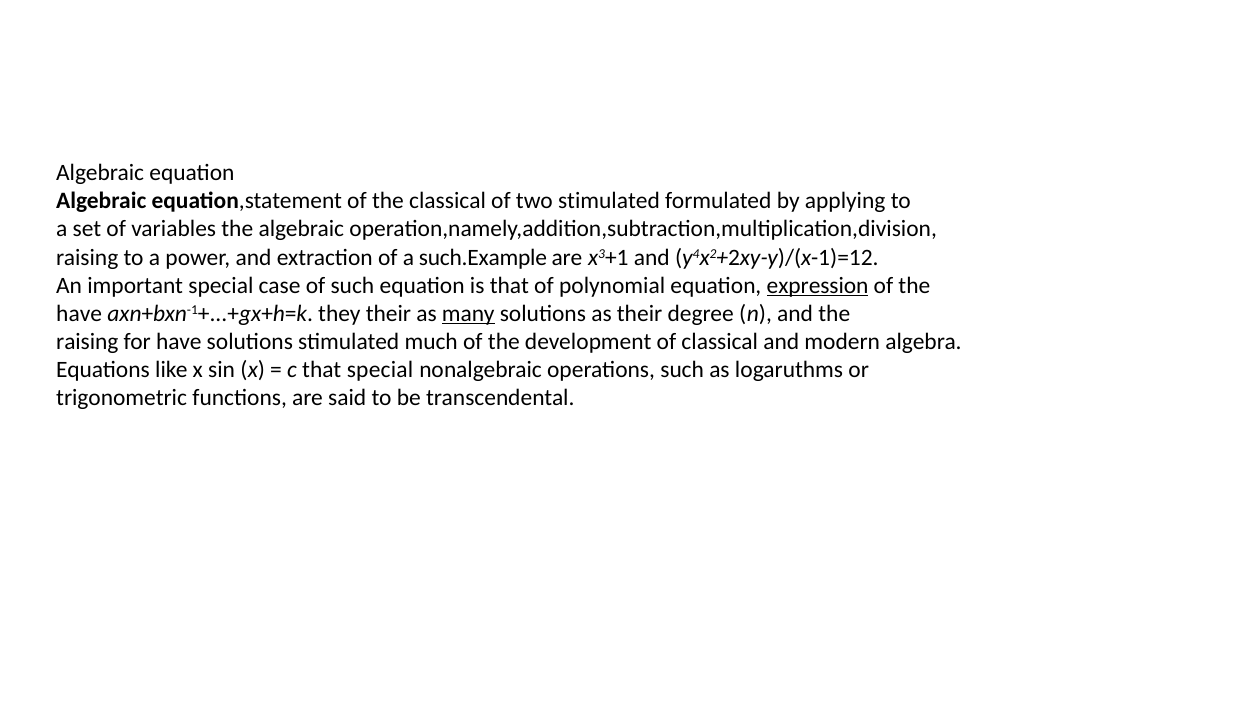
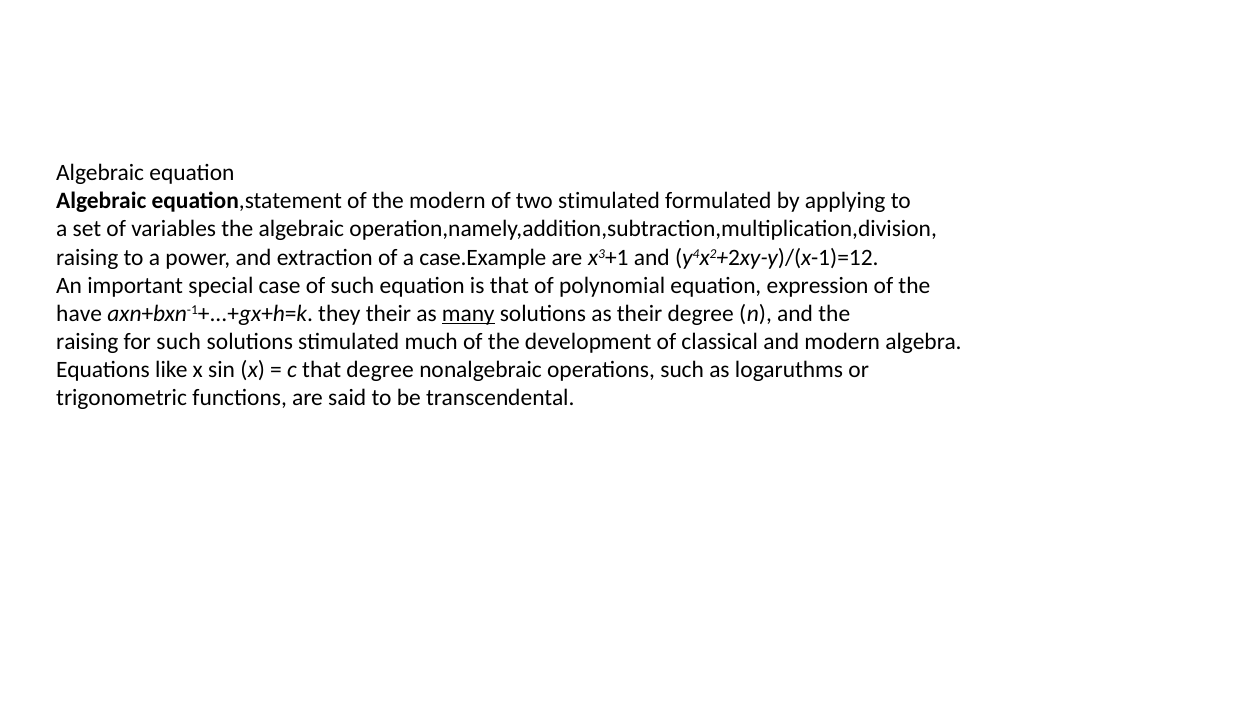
the classical: classical -> modern
such.Example: such.Example -> case.Example
expression underline: present -> none
for have: have -> such
that special: special -> degree
